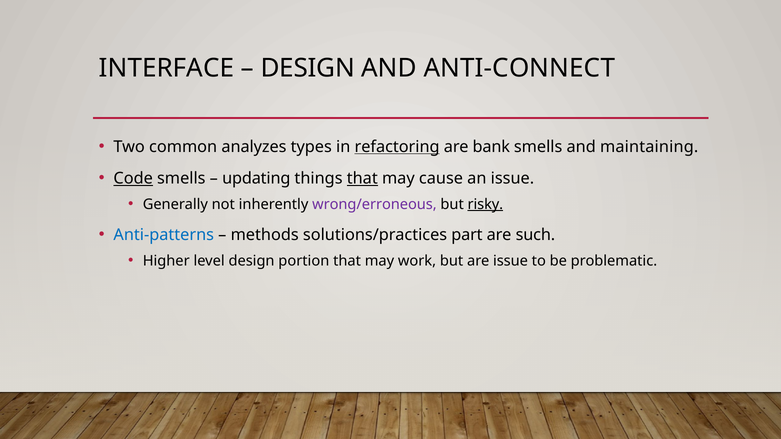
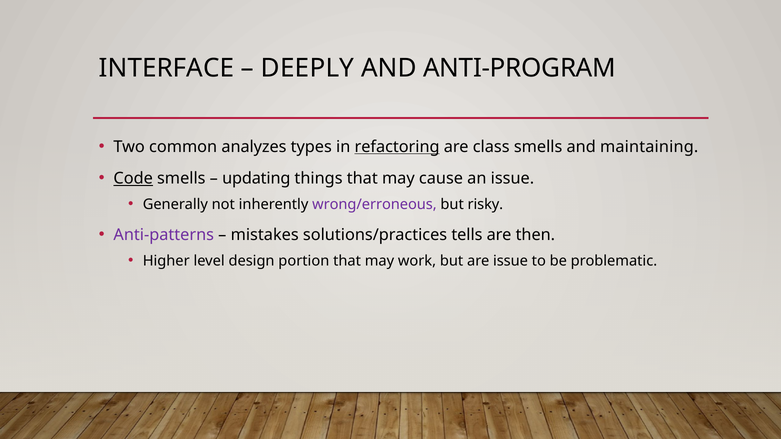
DESIGN at (308, 68): DESIGN -> DEEPLY
ANTI-CONNECT: ANTI-CONNECT -> ANTI-PROGRAM
bank: bank -> class
that at (362, 178) underline: present -> none
risky underline: present -> none
Anti-patterns colour: blue -> purple
methods: methods -> mistakes
part: part -> tells
such: such -> then
